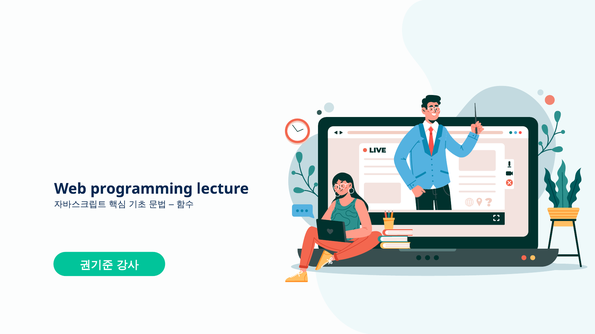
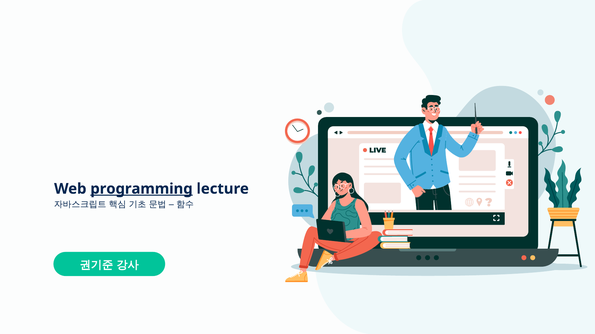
programming underline: none -> present
